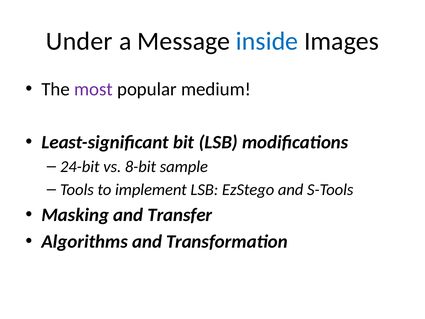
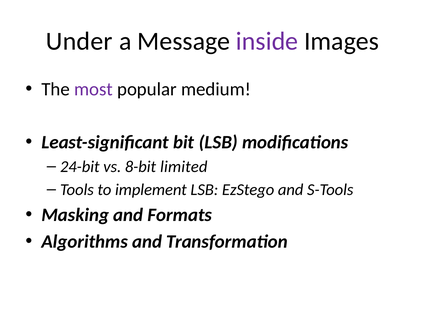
inside colour: blue -> purple
sample: sample -> limited
Transfer: Transfer -> Formats
